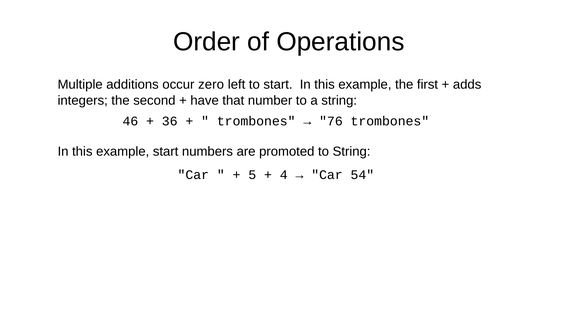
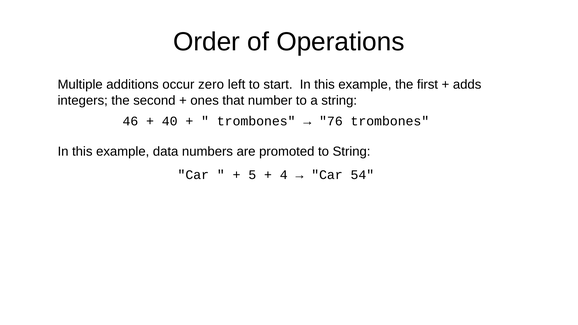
have: have -> ones
36: 36 -> 40
example start: start -> data
